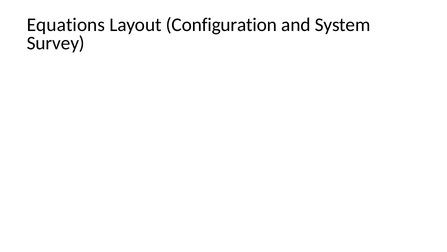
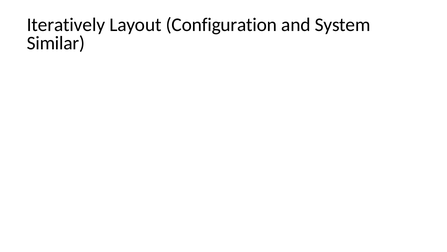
Equations: Equations -> Iteratively
Survey: Survey -> Similar
